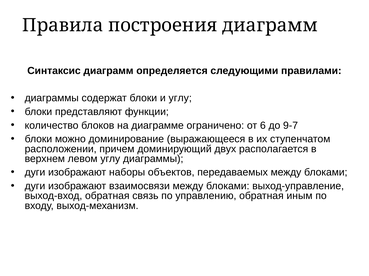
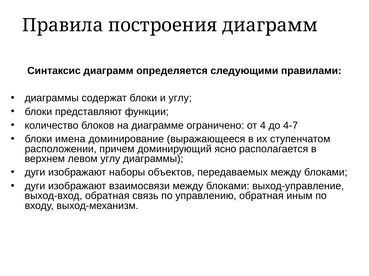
6: 6 -> 4
9-7: 9-7 -> 4-7
можно: можно -> имена
двух: двух -> ясно
